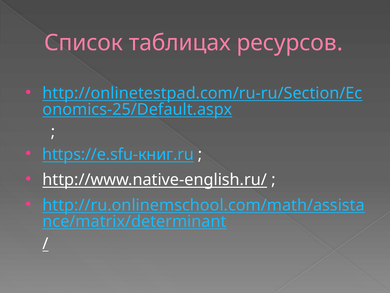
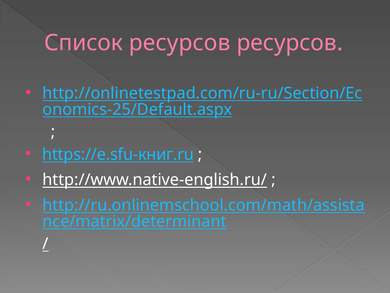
Список таблицах: таблицах -> ресурсов
